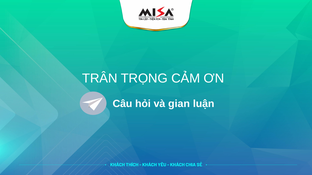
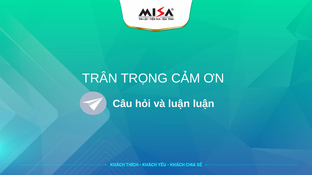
và gian: gian -> luận
